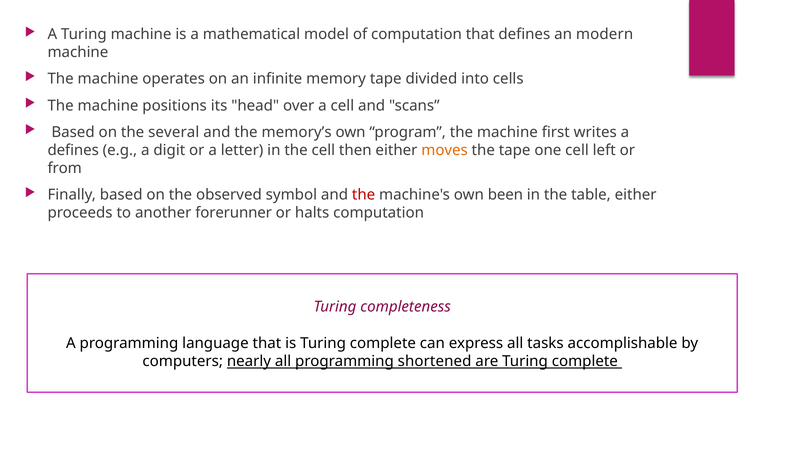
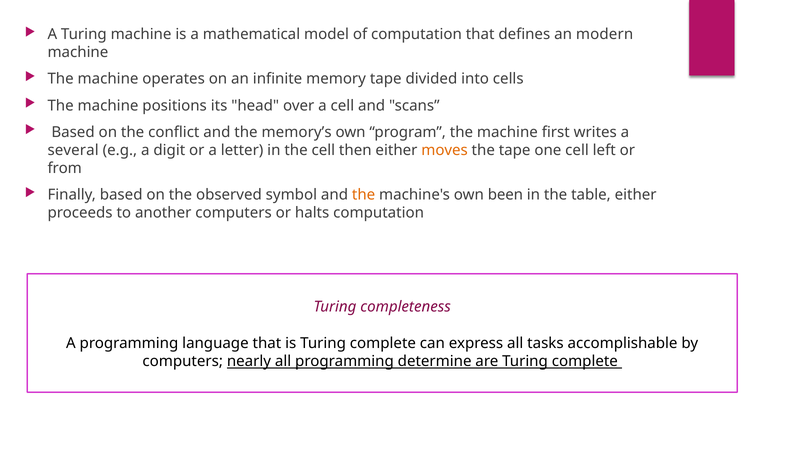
several: several -> conflict
defines at (73, 150): defines -> several
the at (364, 195) colour: red -> orange
another forerunner: forerunner -> computers
shortened: shortened -> determine
